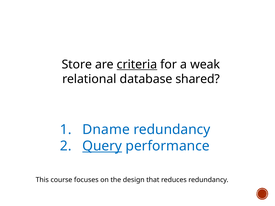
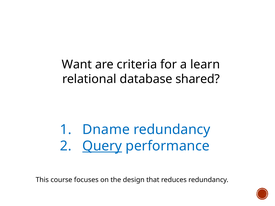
Store: Store -> Want
criteria underline: present -> none
weak: weak -> learn
